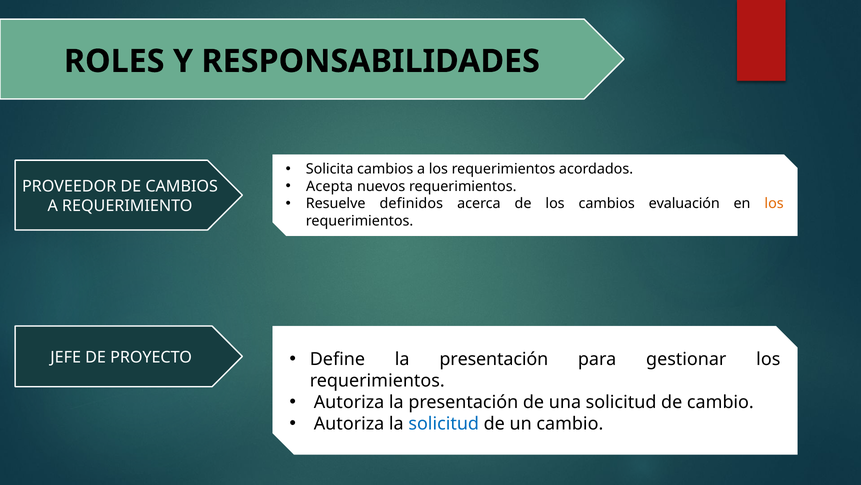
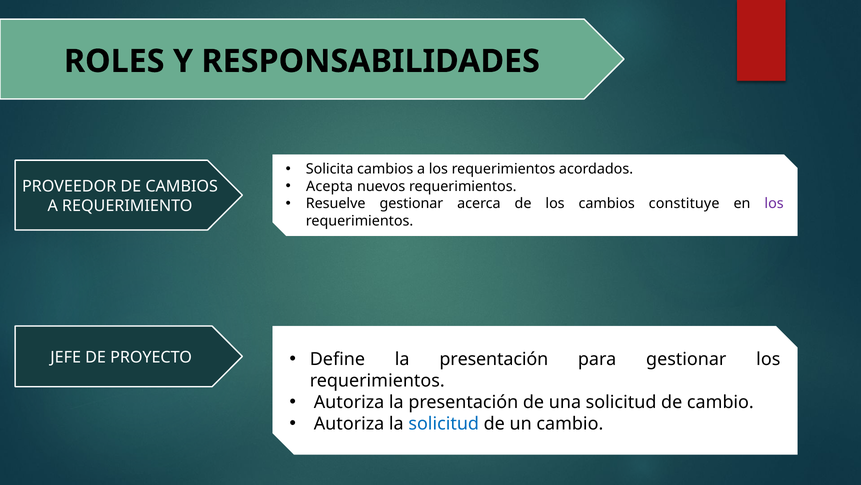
Resuelve definidos: definidos -> gestionar
evaluación: evaluación -> constituye
los at (774, 203) colour: orange -> purple
